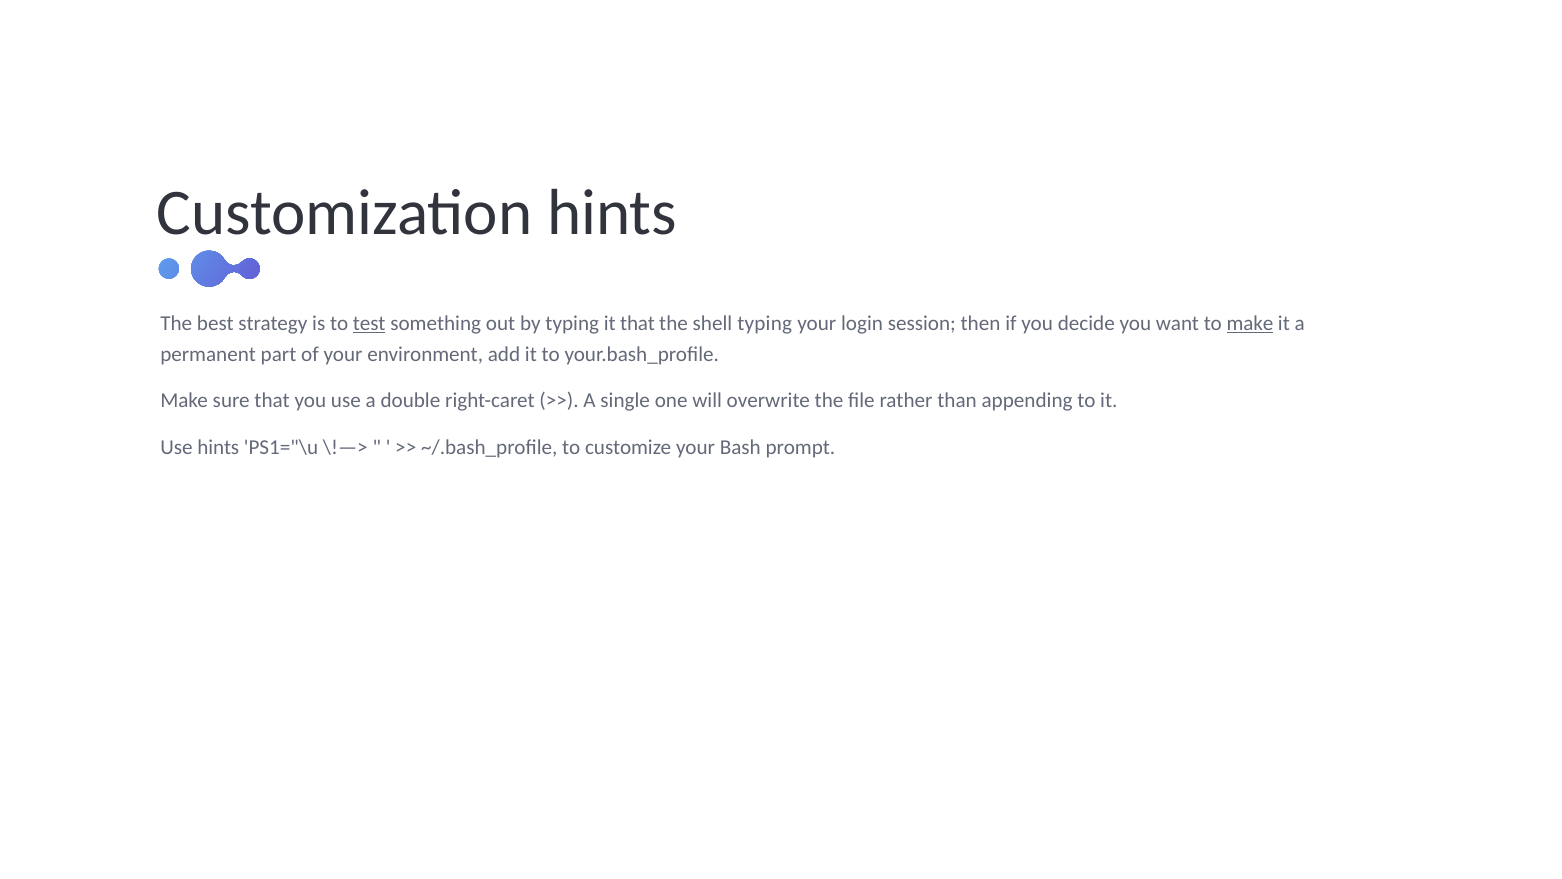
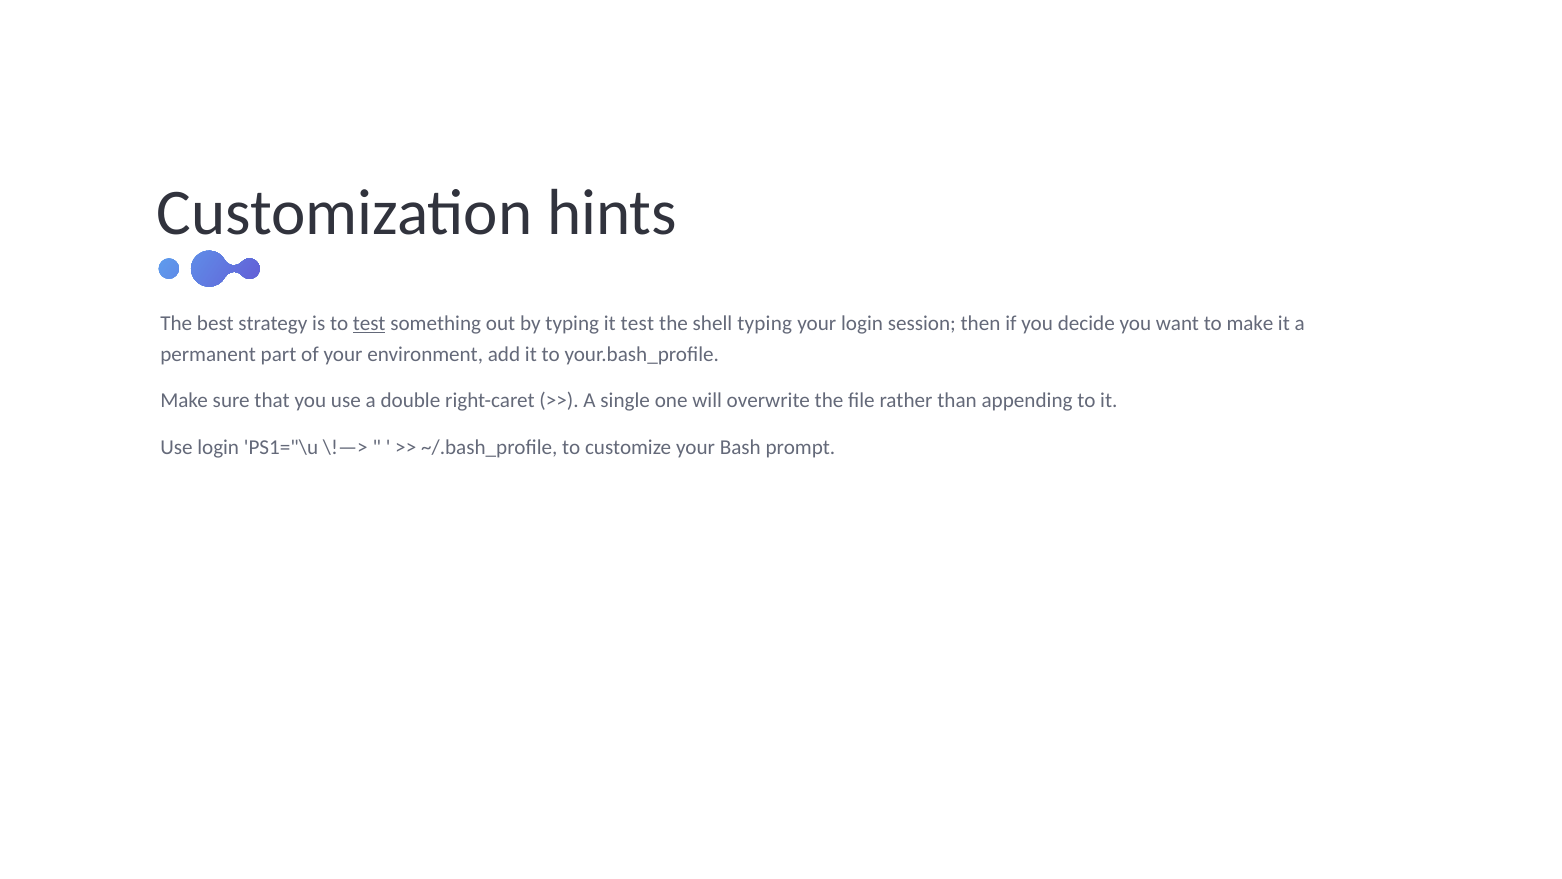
it that: that -> test
make at (1250, 324) underline: present -> none
Use hints: hints -> login
